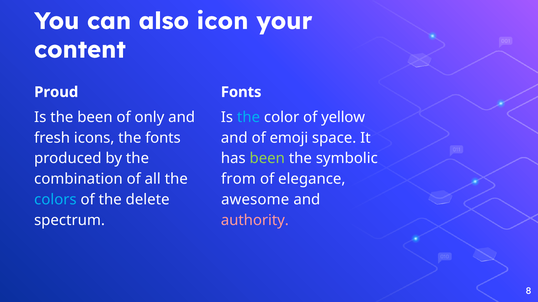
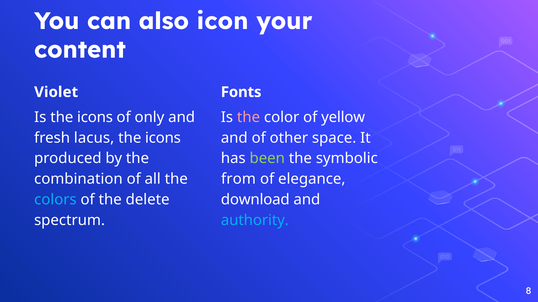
Proud: Proud -> Violet
Is the been: been -> icons
the at (249, 117) colour: light blue -> pink
icons: icons -> lacus
fonts at (163, 138): fonts -> icons
emoji: emoji -> other
awesome: awesome -> download
authority colour: pink -> light blue
